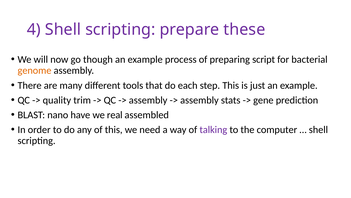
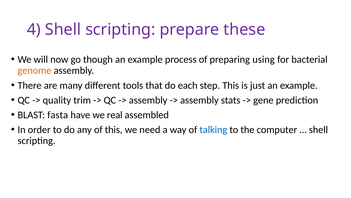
script: script -> using
nano: nano -> fasta
talking colour: purple -> blue
